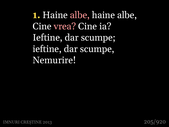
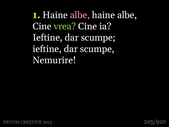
vrea colour: pink -> light green
